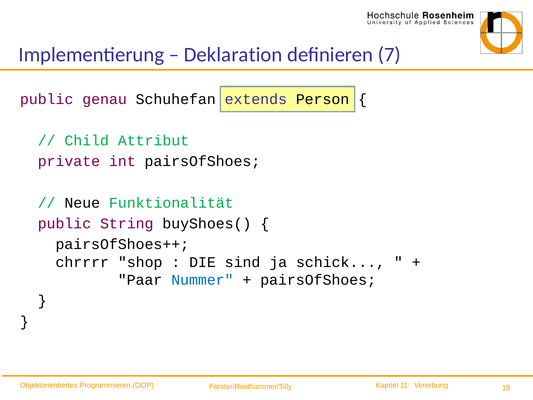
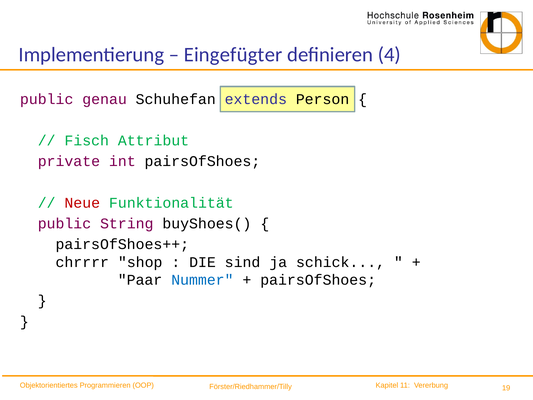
Deklaration: Deklaration -> Eingefügter
7: 7 -> 4
Child: Child -> Fisch
Neue colour: black -> red
